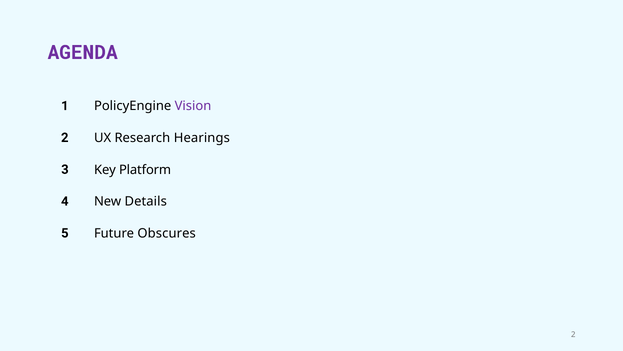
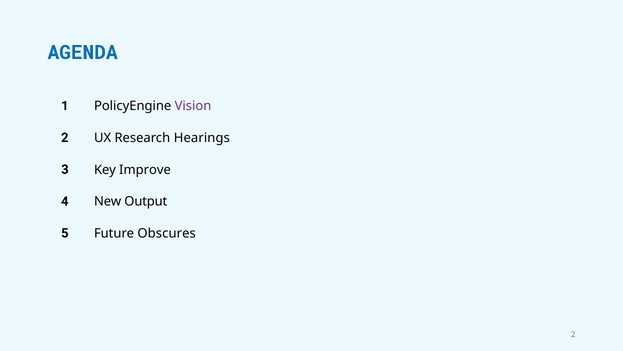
AGENDA colour: purple -> blue
Platform: Platform -> Improve
Details: Details -> Output
